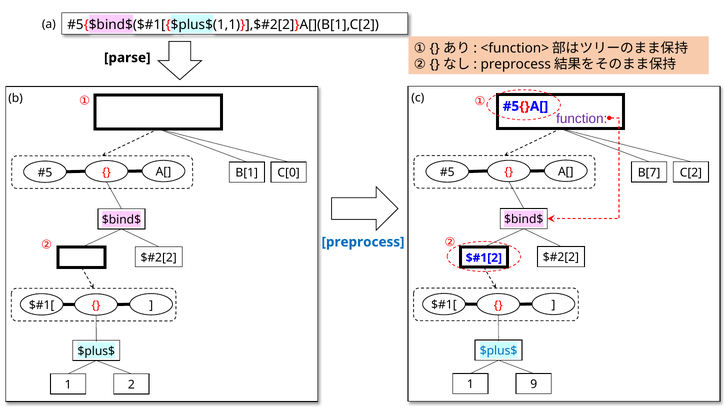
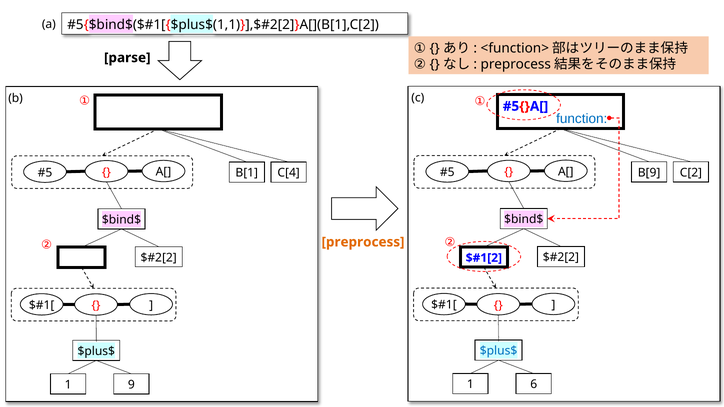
function colour: purple -> blue
B[7: B[7 -> B[9
C[0: C[0 -> C[4
preprocess colour: blue -> orange
9: 9 -> 6
2: 2 -> 9
